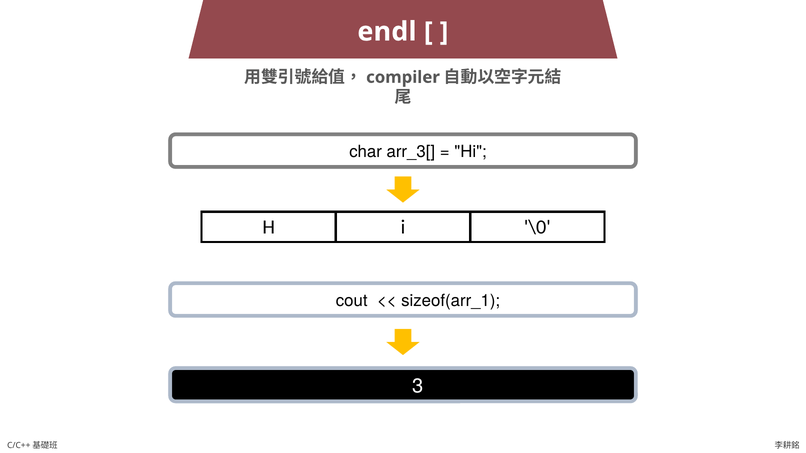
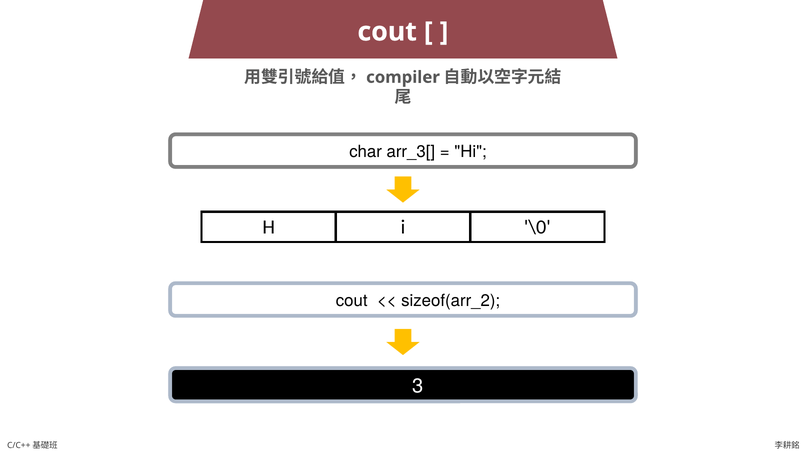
endl at (387, 32): endl -> cout
sizeof(arr_1: sizeof(arr_1 -> sizeof(arr_2
